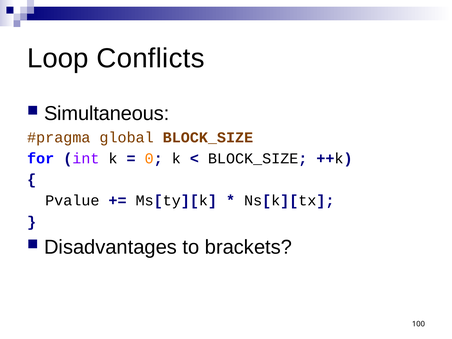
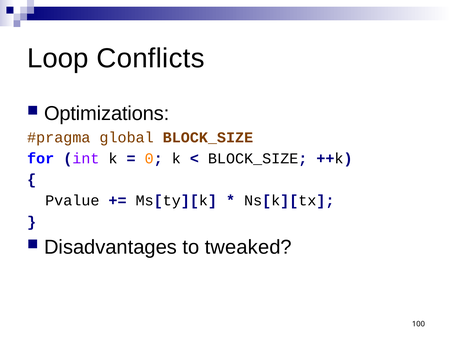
Simultaneous: Simultaneous -> Optimizations
brackets: brackets -> tweaked
